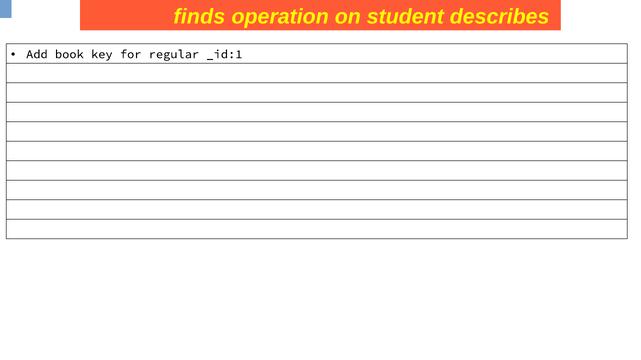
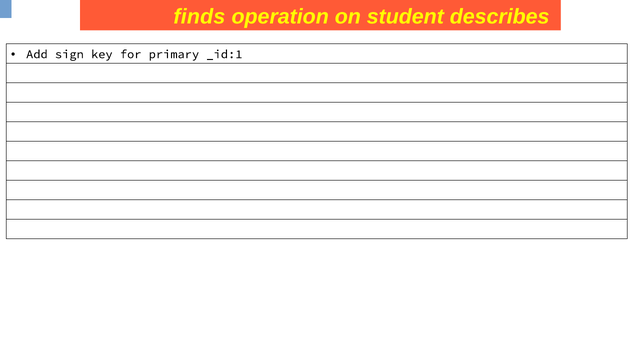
book: book -> sign
regular: regular -> primary
